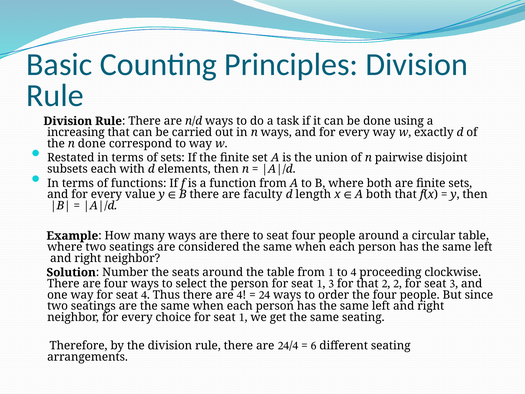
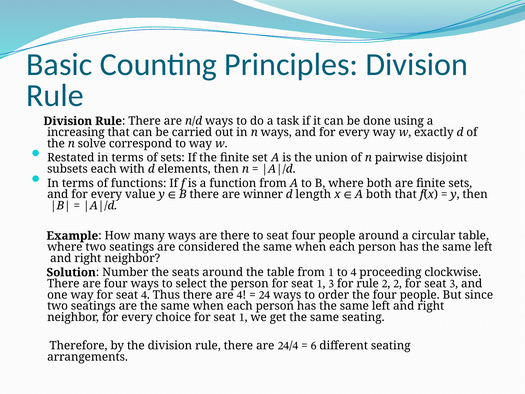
n done: done -> solve
faculty: faculty -> winner
for that: that -> rule
